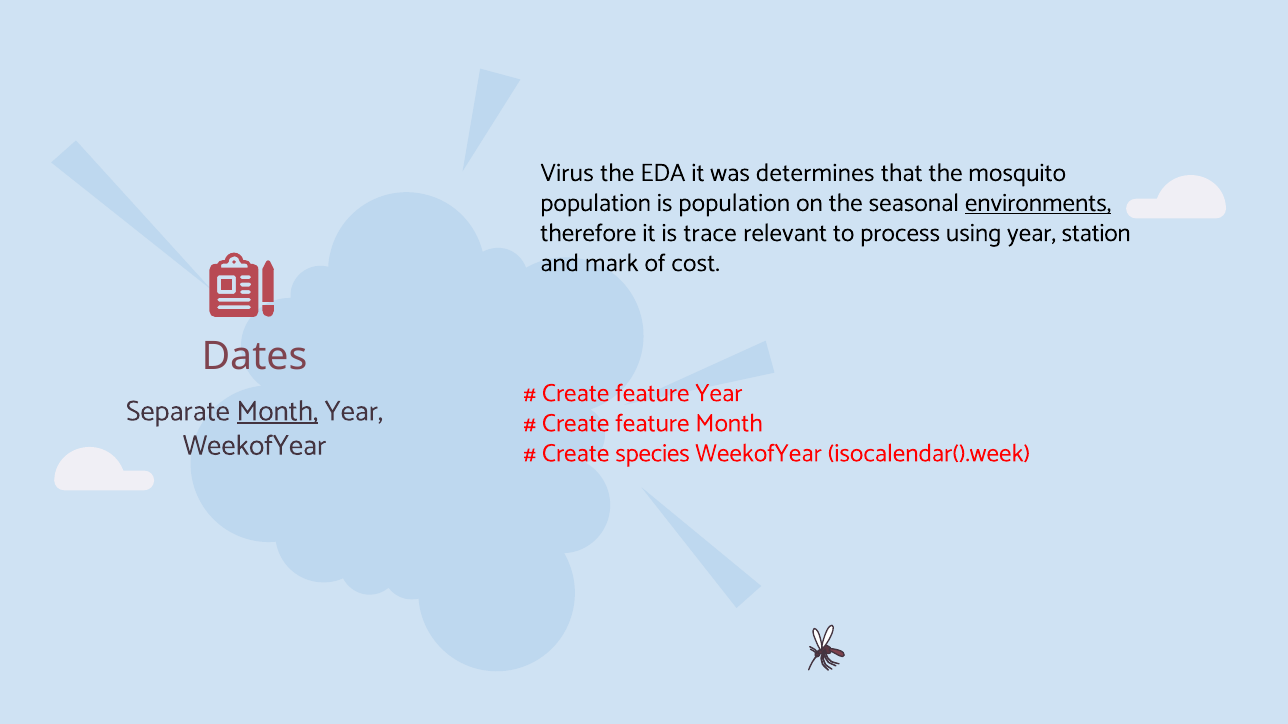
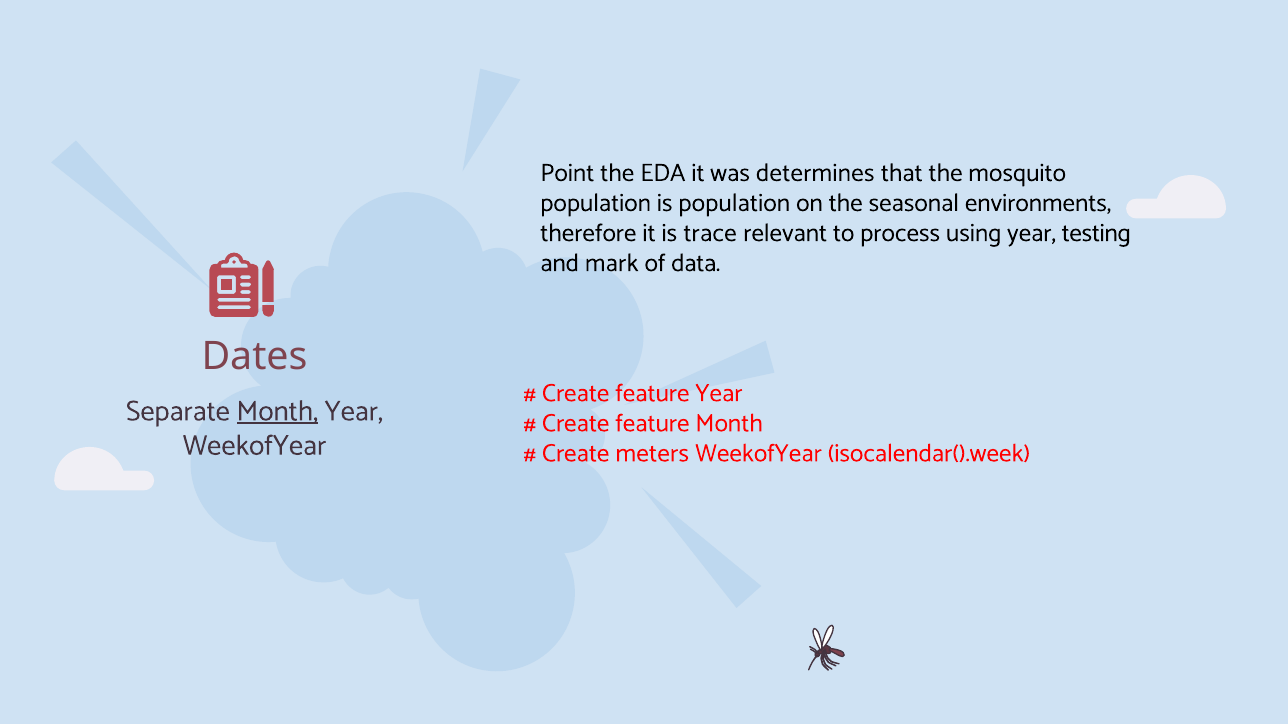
Virus: Virus -> Point
environments underline: present -> none
station: station -> testing
cost: cost -> data
species: species -> meters
